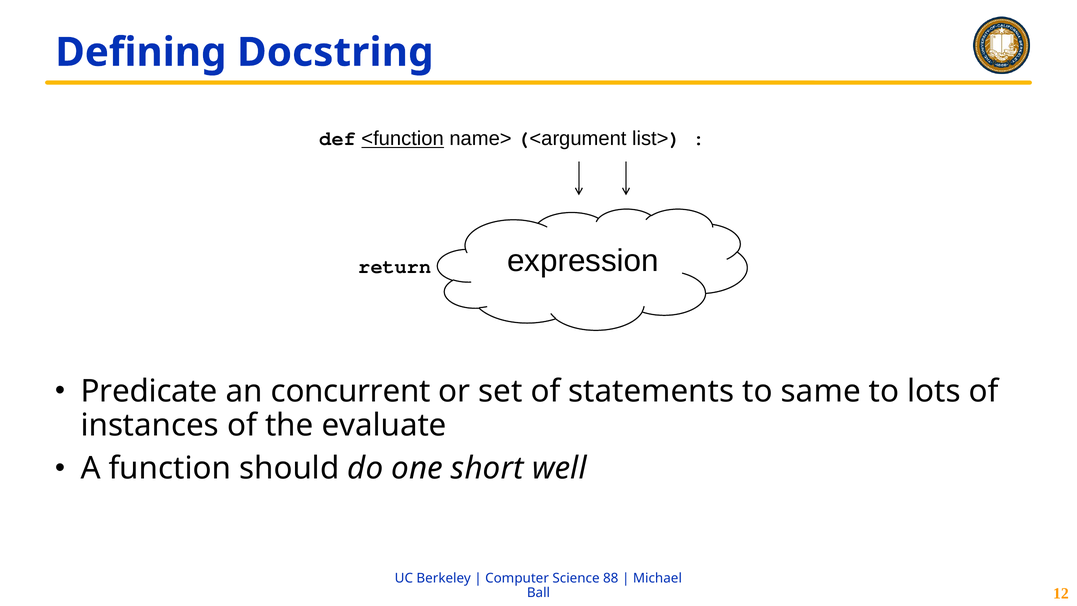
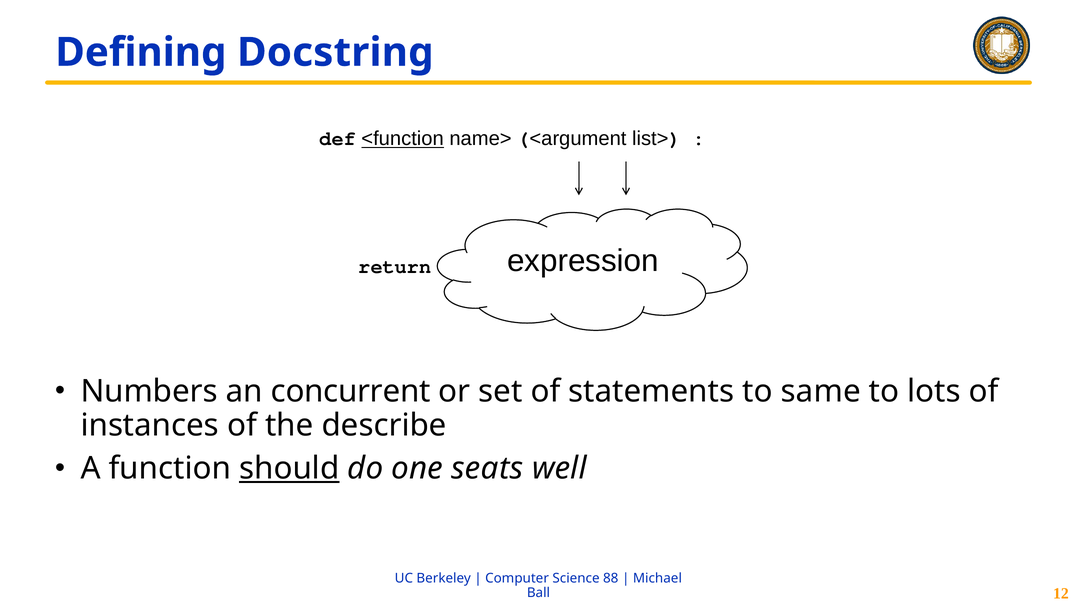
Predicate: Predicate -> Numbers
evaluate: evaluate -> describe
should underline: none -> present
short: short -> seats
